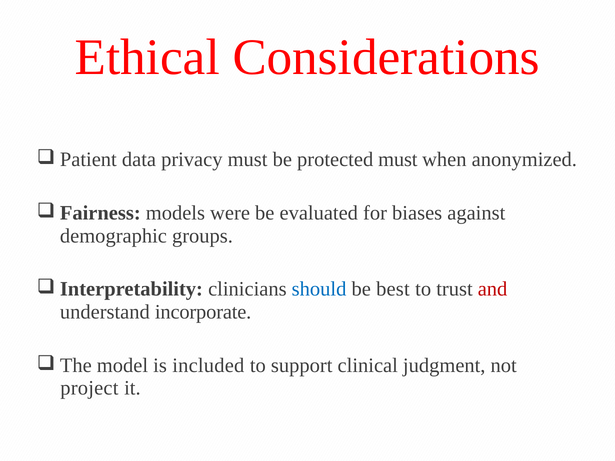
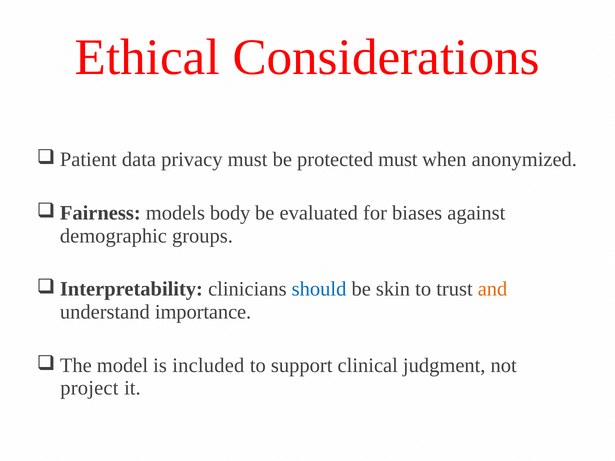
were: were -> body
best: best -> skin
and colour: red -> orange
incorporate: incorporate -> importance
